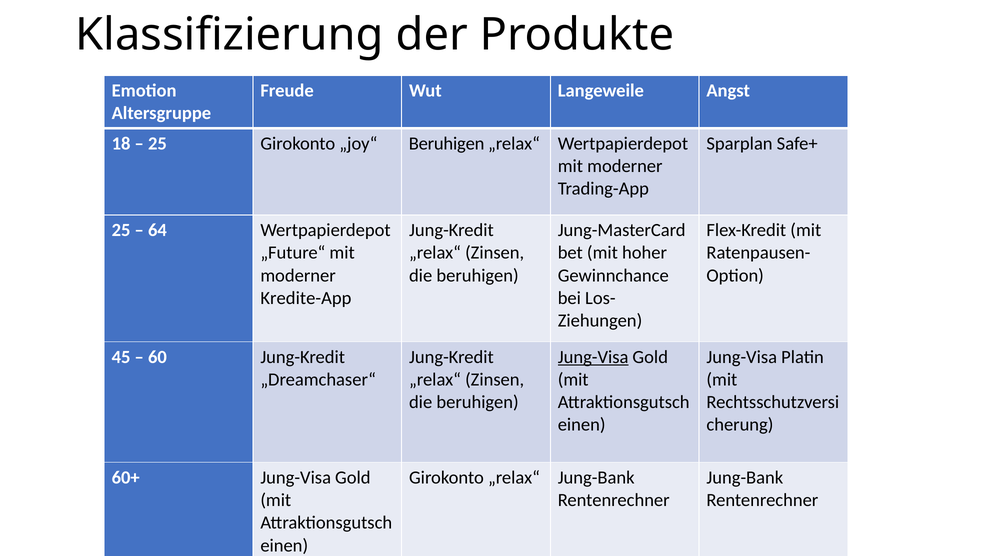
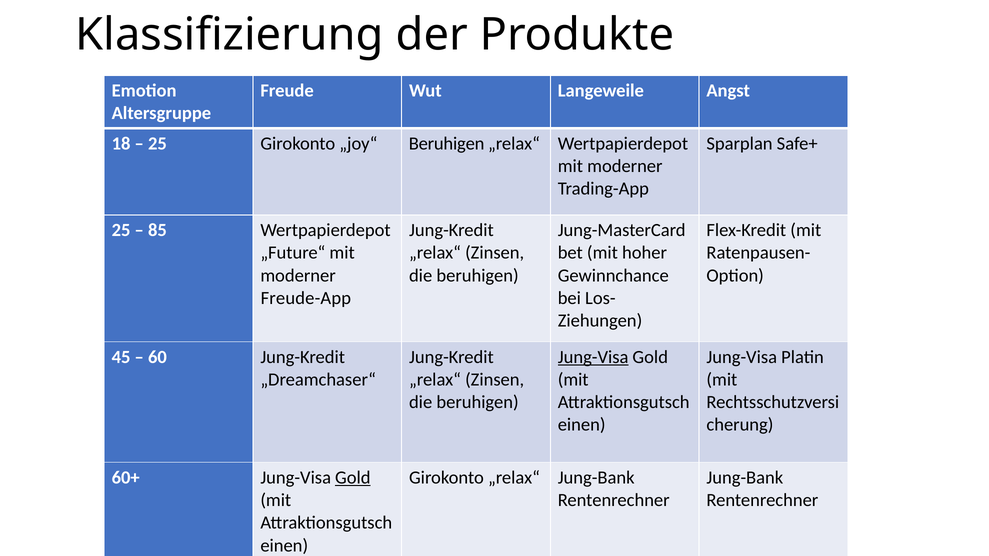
64: 64 -> 85
Kredite-App: Kredite-App -> Freude-App
Gold at (353, 478) underline: none -> present
